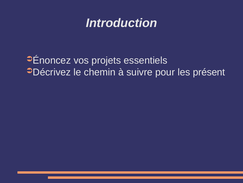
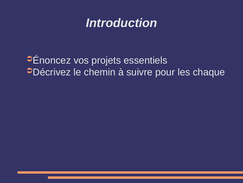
présent: présent -> chaque
